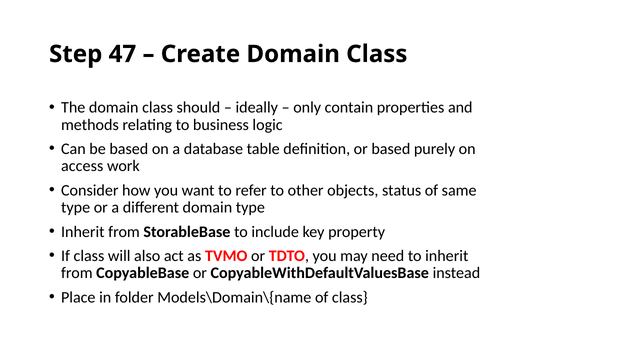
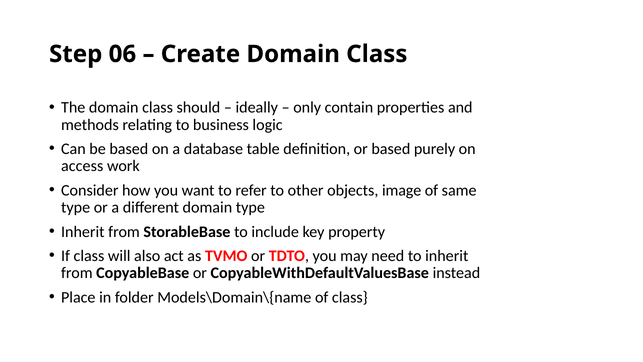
47: 47 -> 06
status: status -> image
